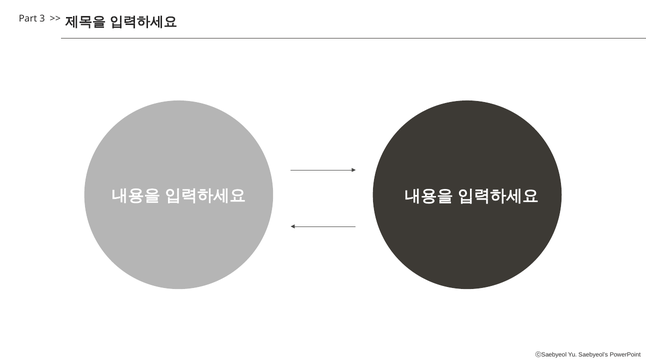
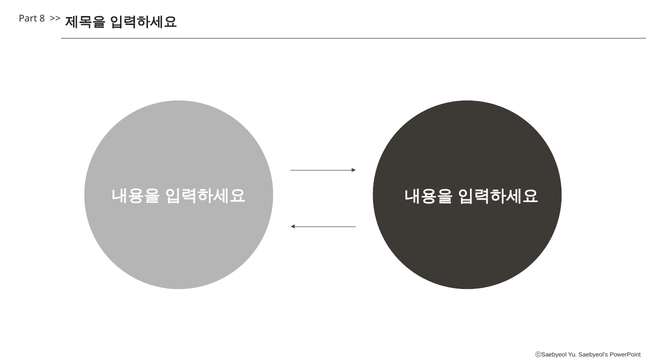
3: 3 -> 8
